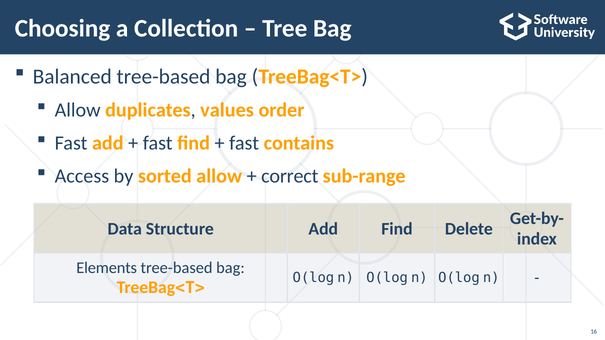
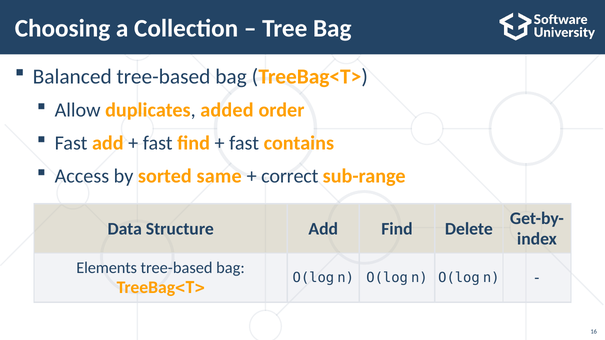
values: values -> added
sorted allow: allow -> same
